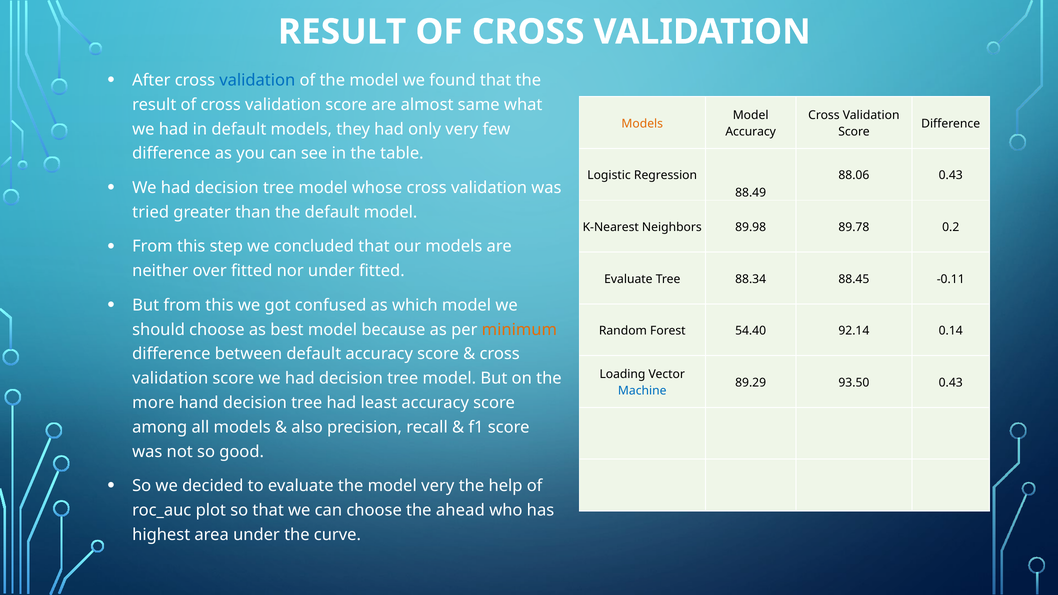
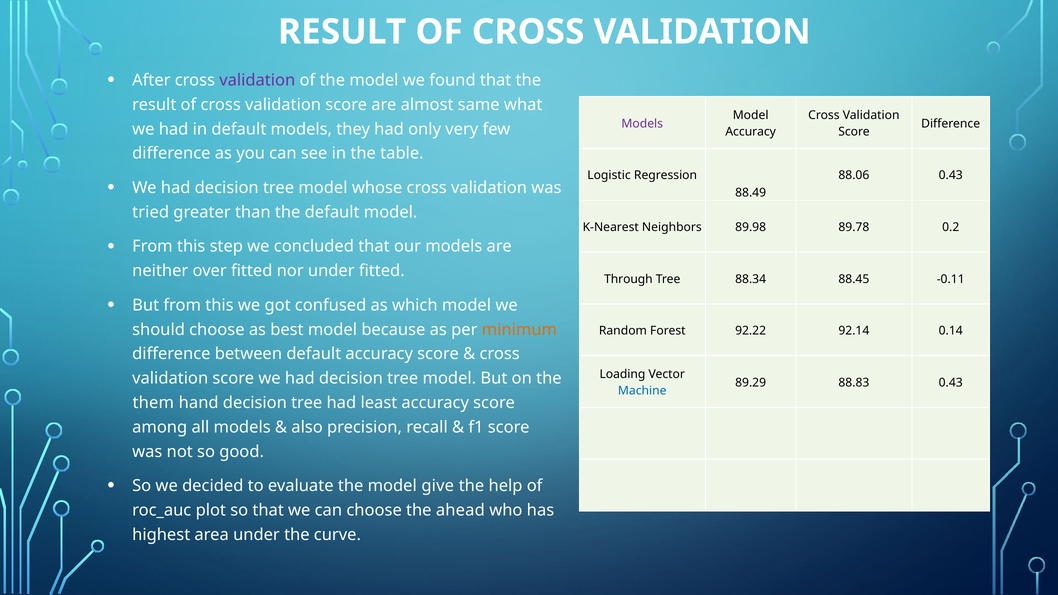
validation at (257, 80) colour: blue -> purple
Models at (642, 124) colour: orange -> purple
Evaluate at (628, 279): Evaluate -> Through
54.40: 54.40 -> 92.22
93.50: 93.50 -> 88.83
more: more -> them
model very: very -> give
